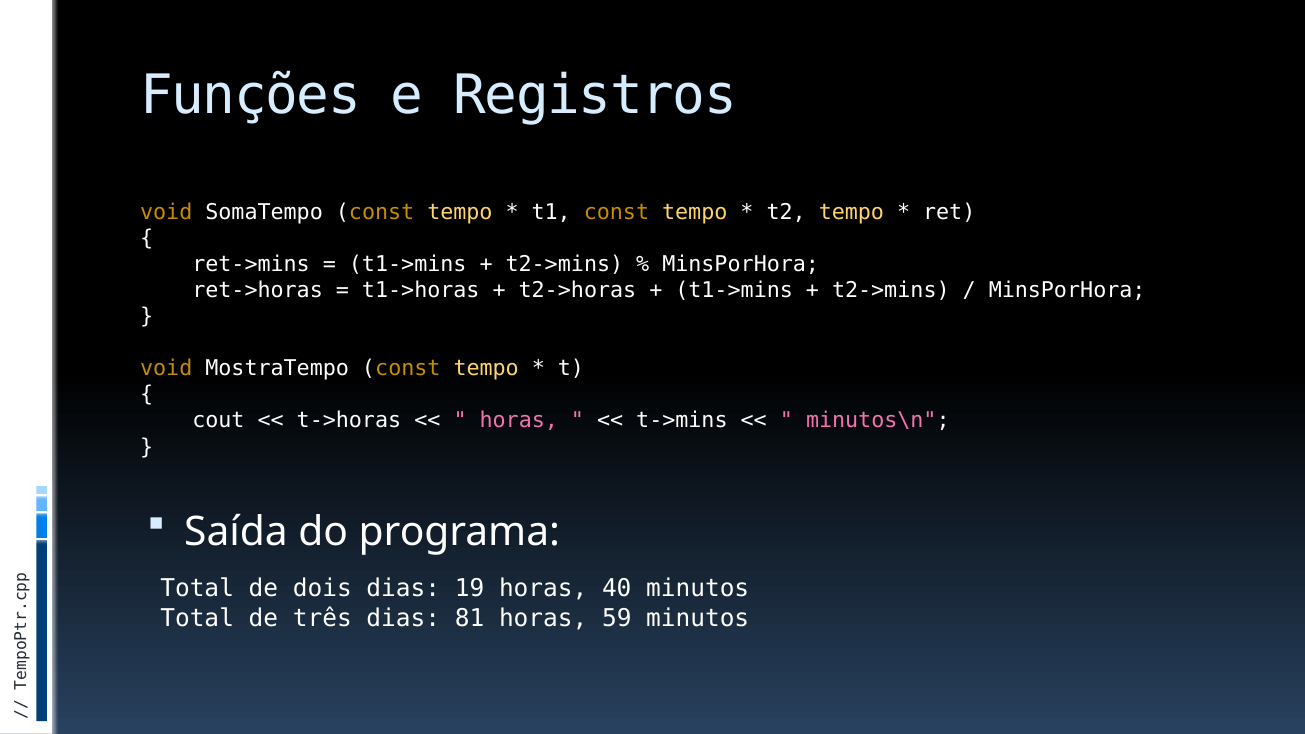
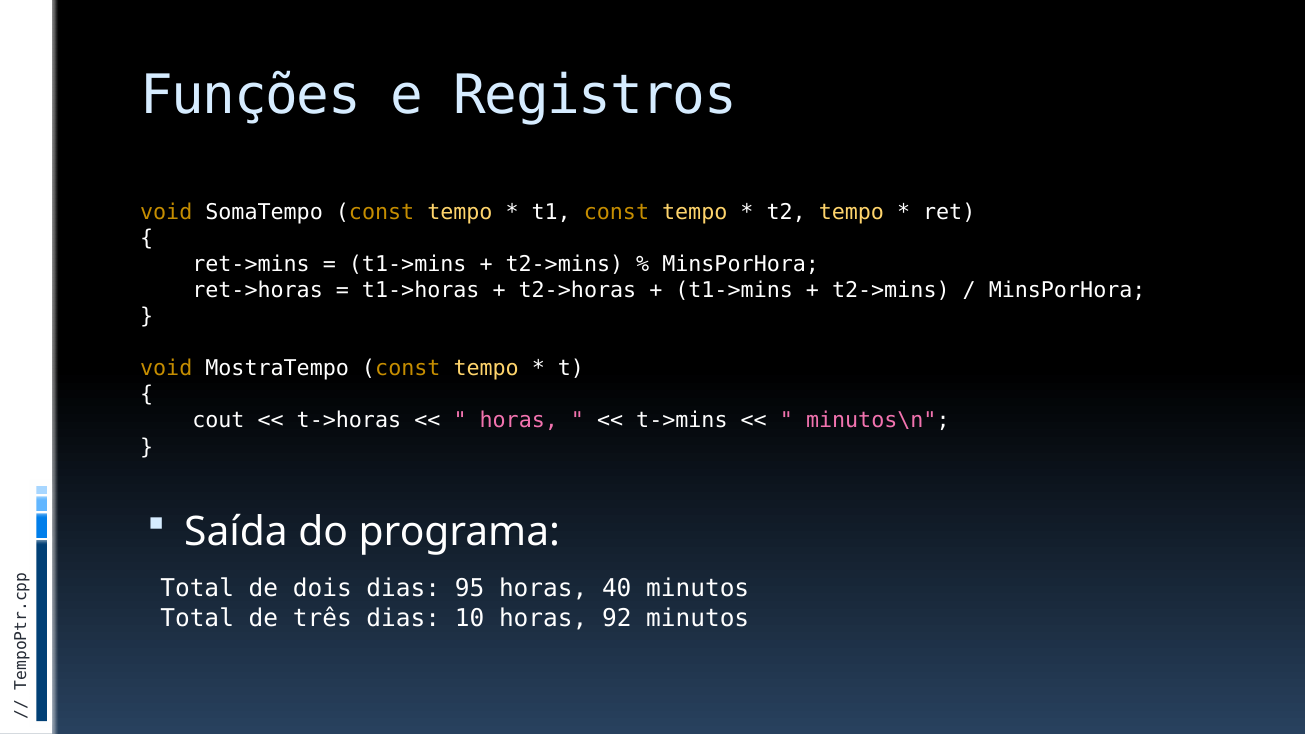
19: 19 -> 95
81: 81 -> 10
59: 59 -> 92
